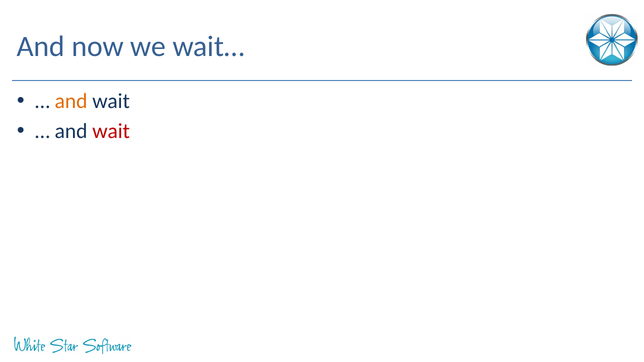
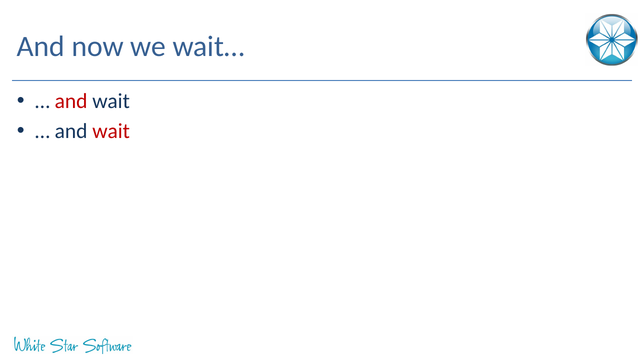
and at (71, 101) colour: orange -> red
